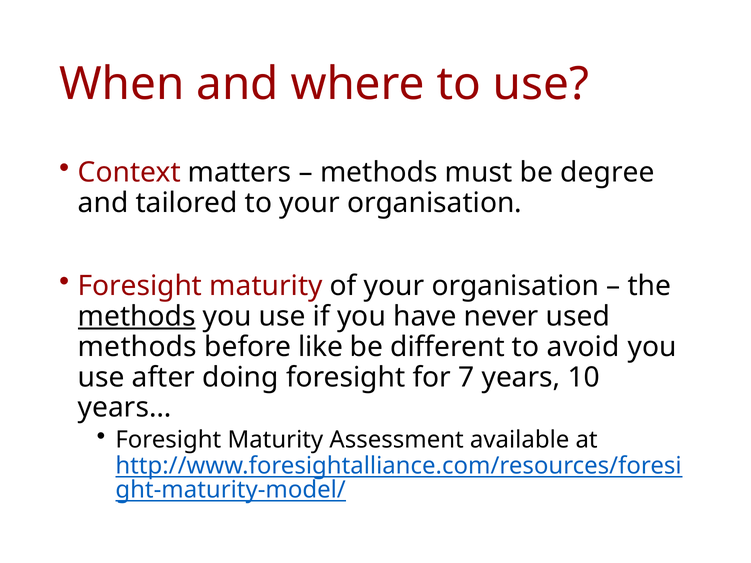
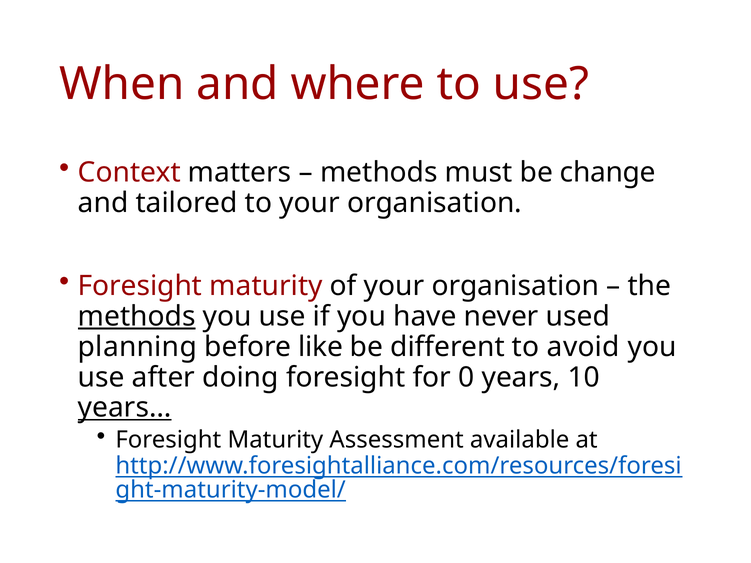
degree: degree -> change
methods at (137, 347): methods -> planning
7: 7 -> 0
years… underline: none -> present
